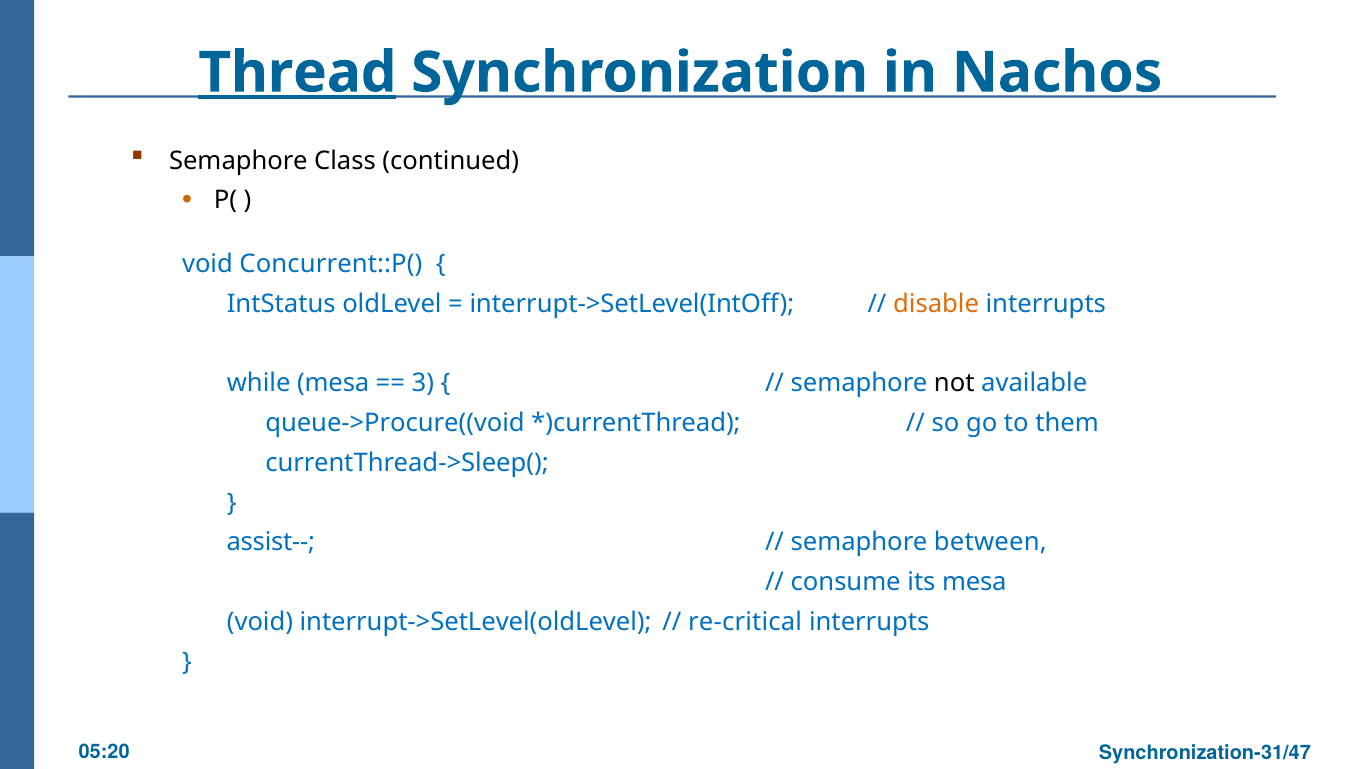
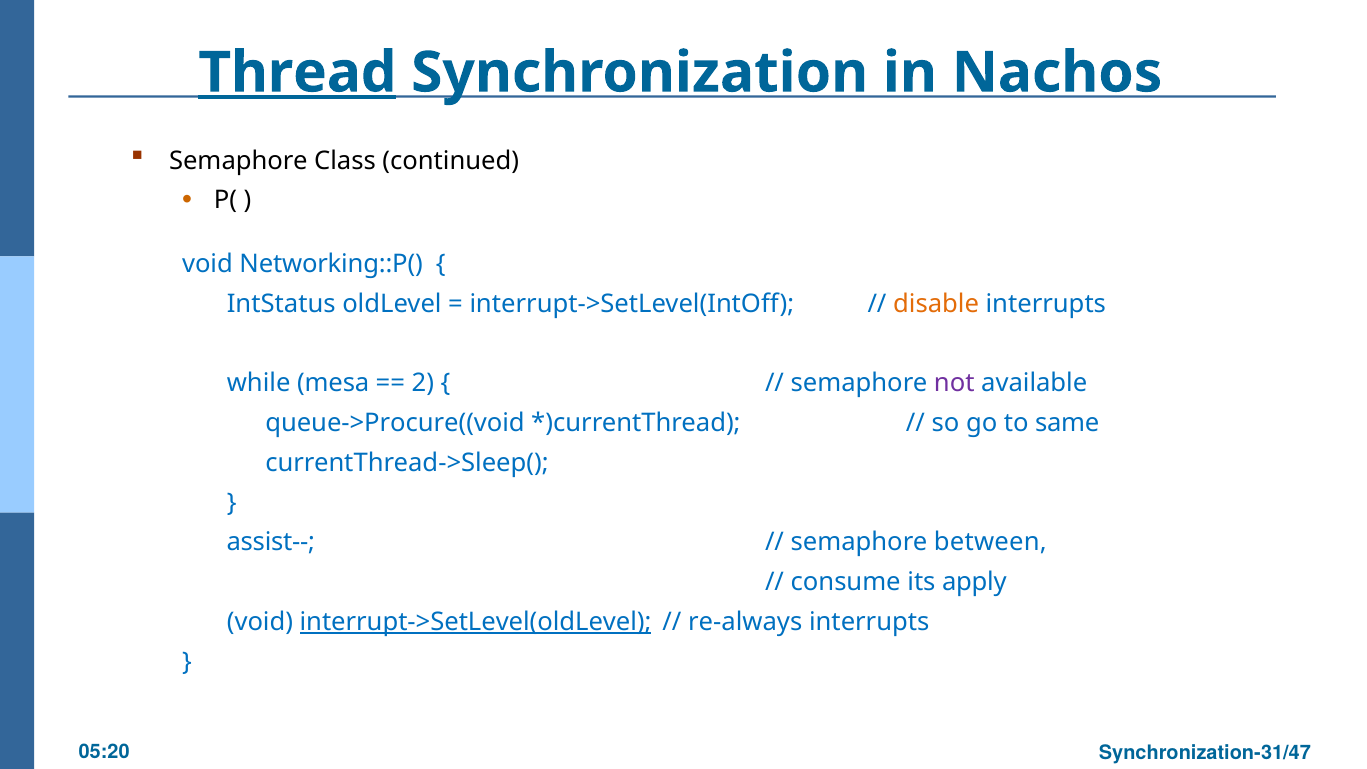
Concurrent::P(: Concurrent::P( -> Networking::P(
3: 3 -> 2
not colour: black -> purple
them: them -> same
its mesa: mesa -> apply
interrupt->SetLevel(oldLevel underline: none -> present
re-critical: re-critical -> re-always
